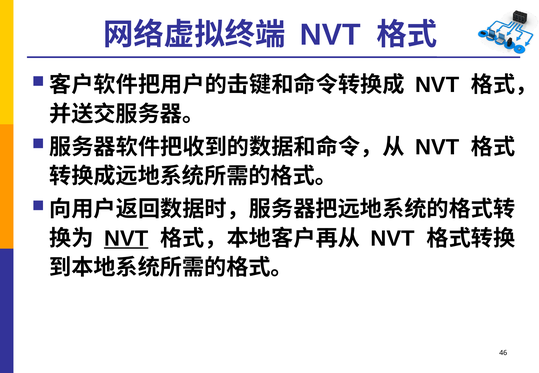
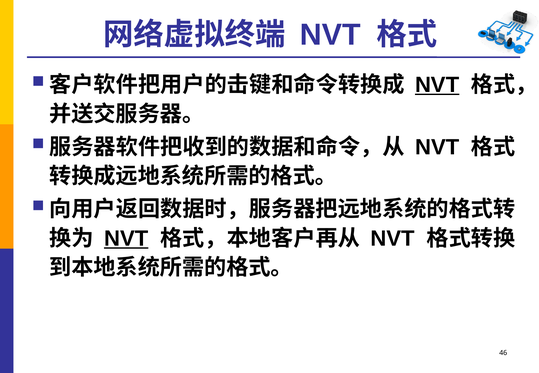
NVT at (437, 85) underline: none -> present
